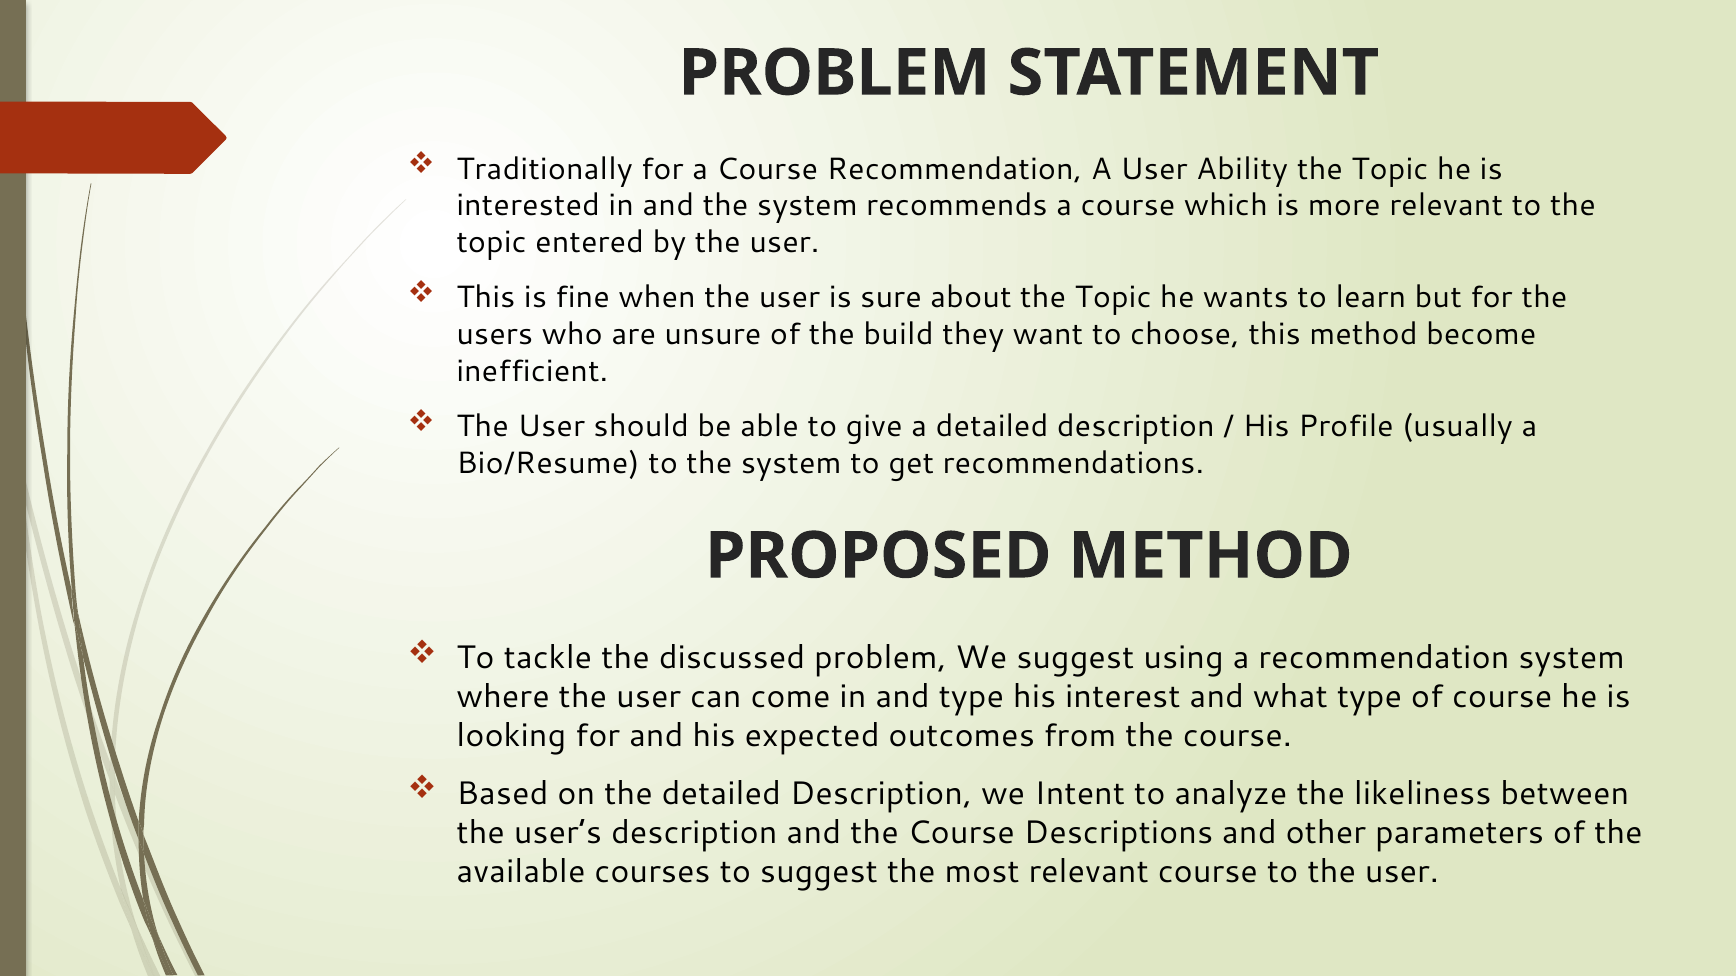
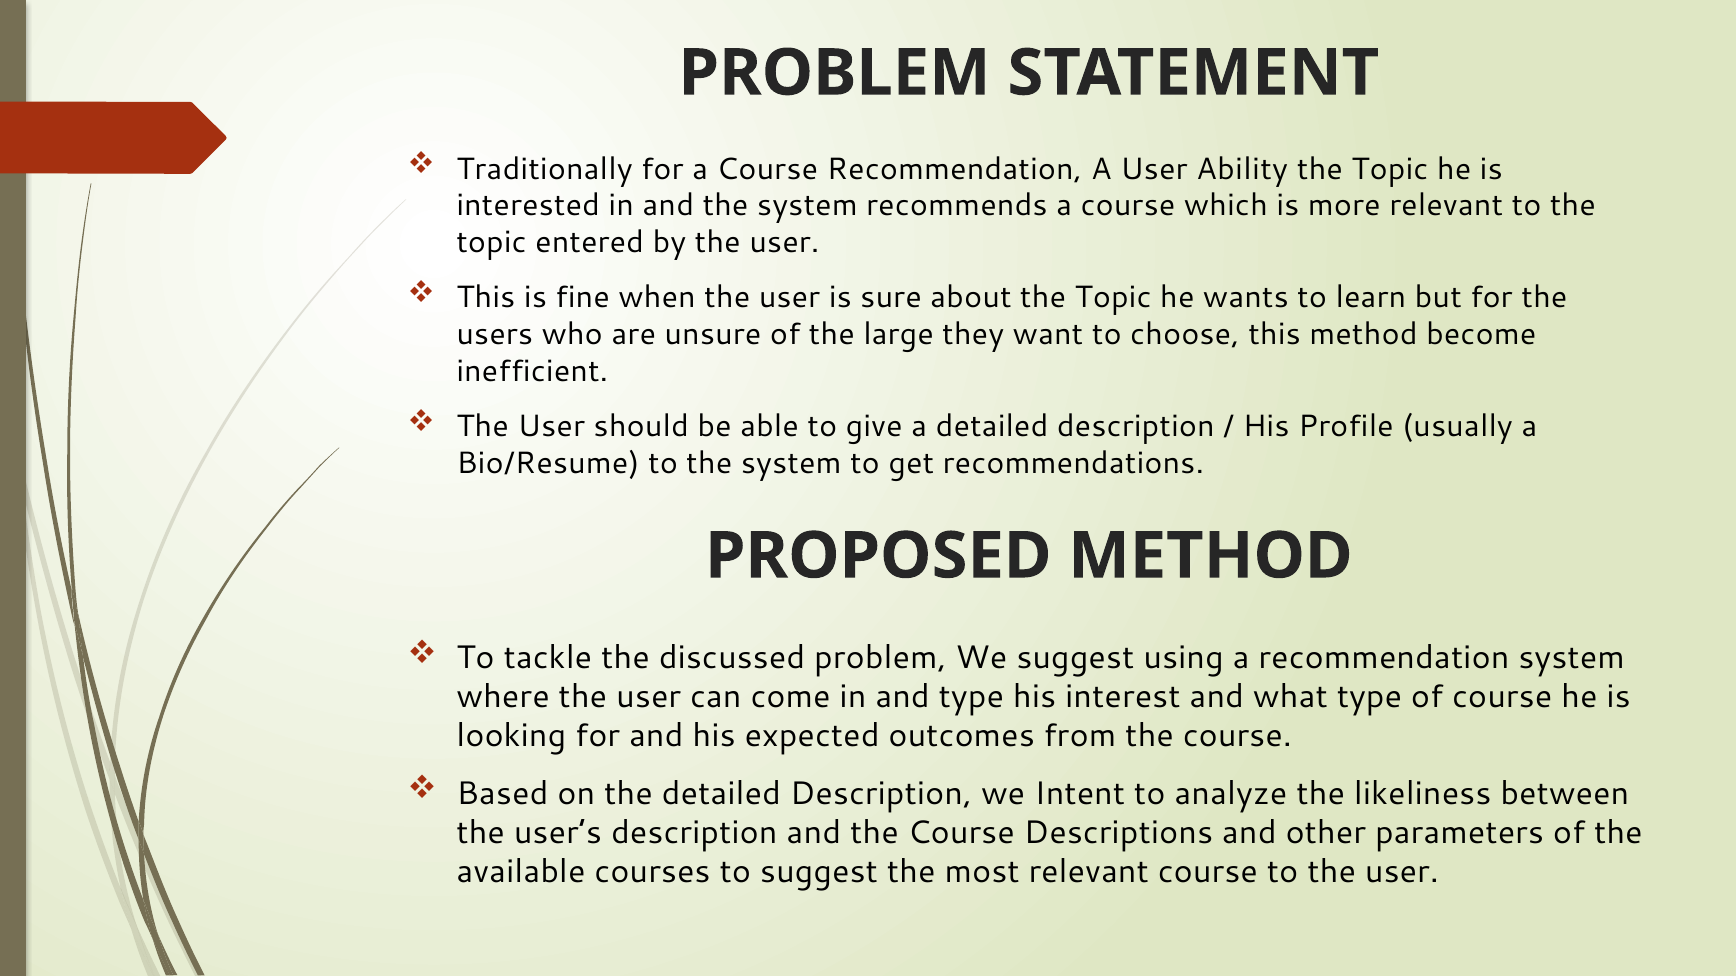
build: build -> large
